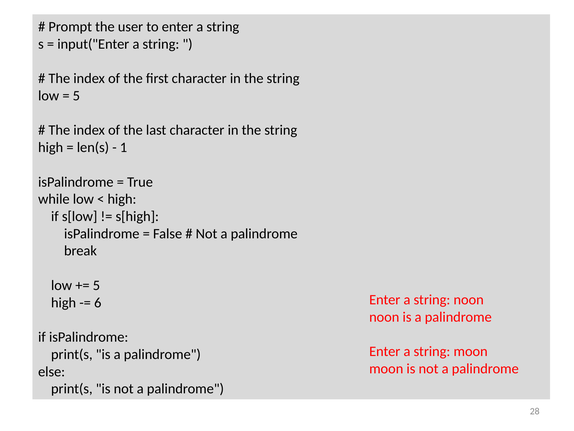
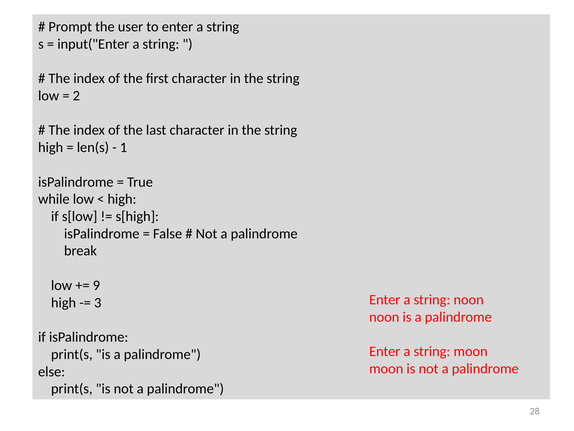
5 at (76, 96): 5 -> 2
5 at (96, 285): 5 -> 9
6: 6 -> 3
